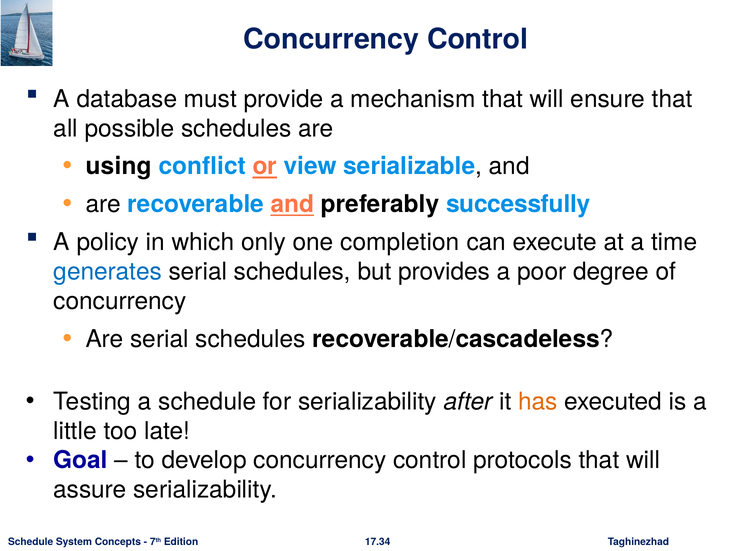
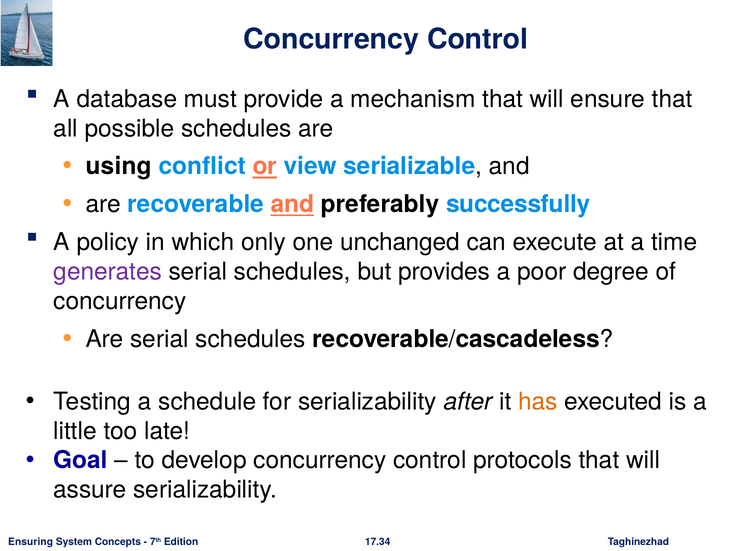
completion: completion -> unchanged
generates colour: blue -> purple
Schedule at (31, 541): Schedule -> Ensuring
